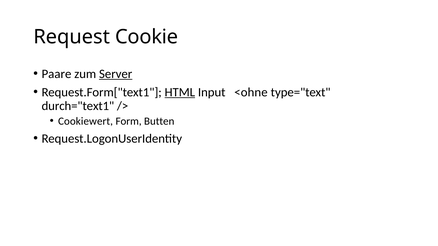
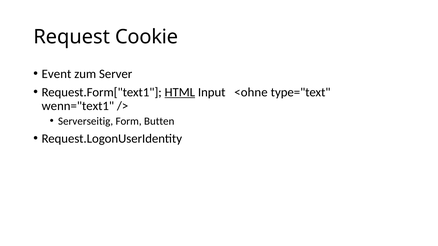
Paare: Paare -> Event
Server underline: present -> none
durch="text1: durch="text1 -> wenn="text1
Cookiewert: Cookiewert -> Serverseitig
